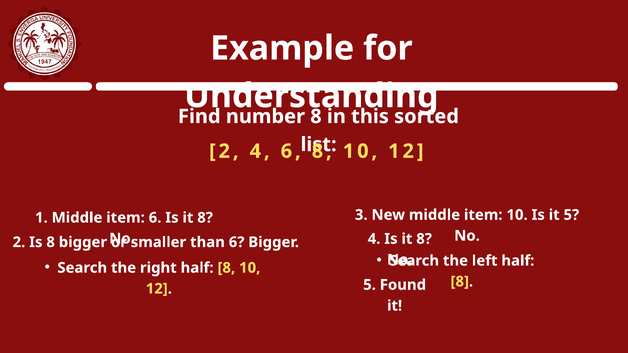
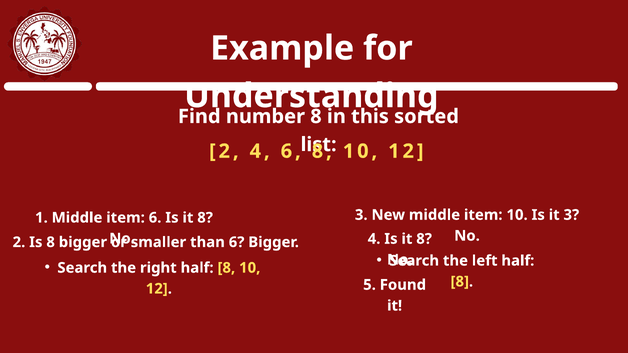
it 5: 5 -> 3
